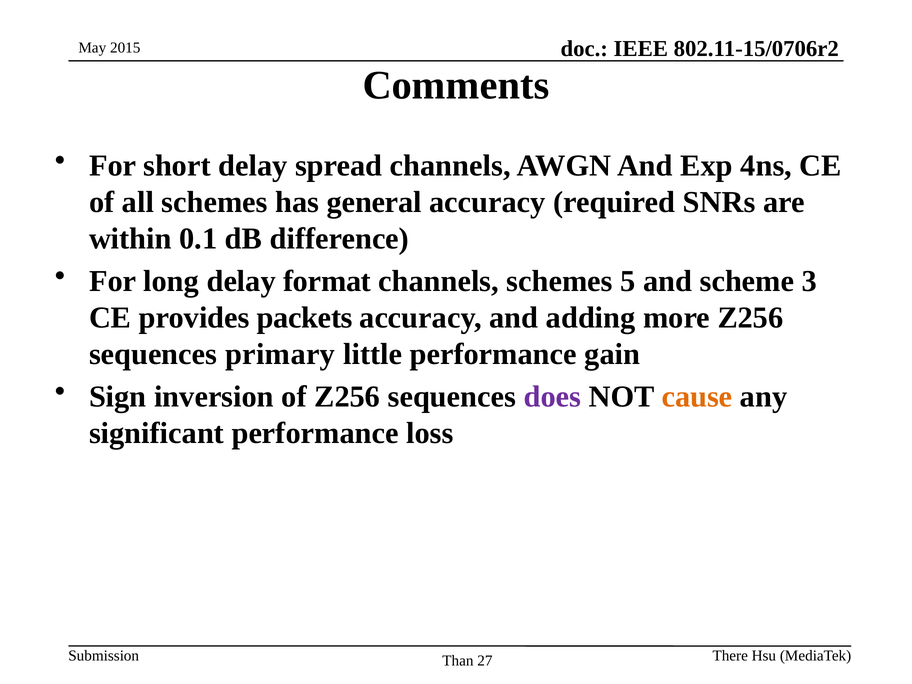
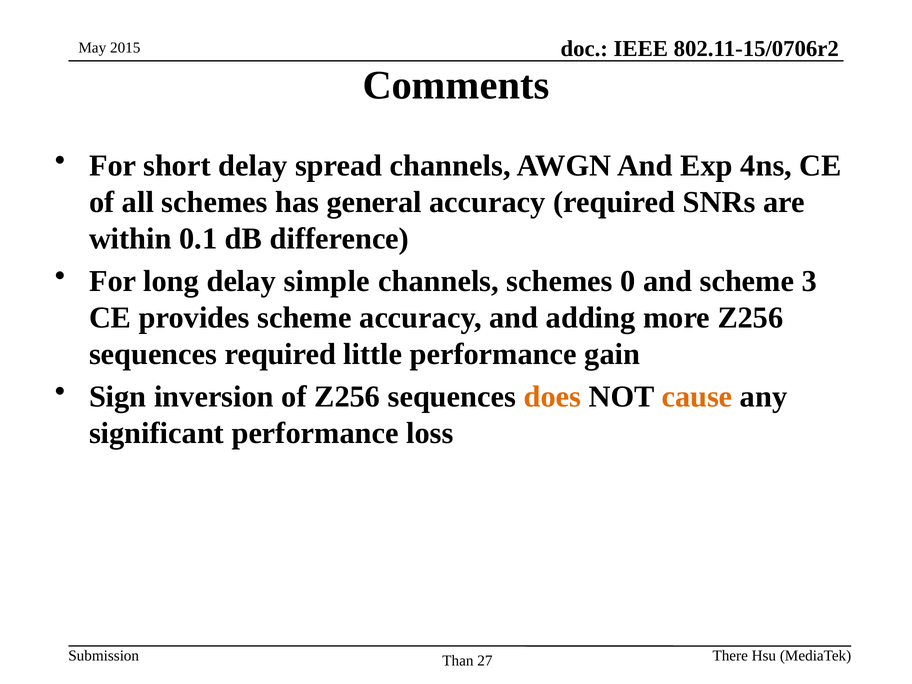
format: format -> simple
5: 5 -> 0
provides packets: packets -> scheme
sequences primary: primary -> required
does colour: purple -> orange
